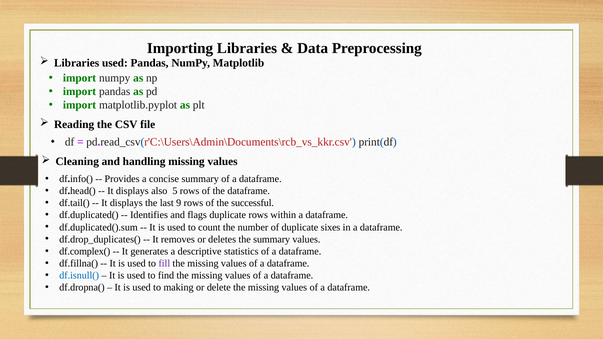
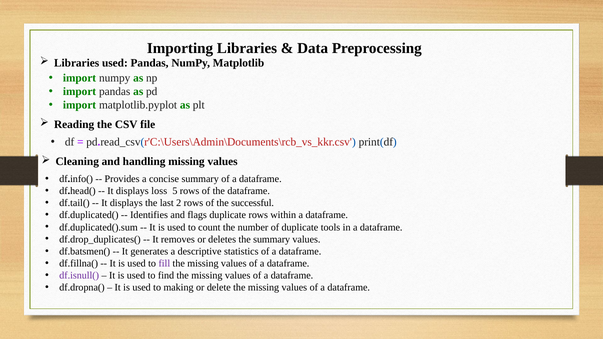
also: also -> loss
9: 9 -> 2
sixes: sixes -> tools
df.complex(: df.complex( -> df.batsmen(
df.isnull( colour: blue -> purple
